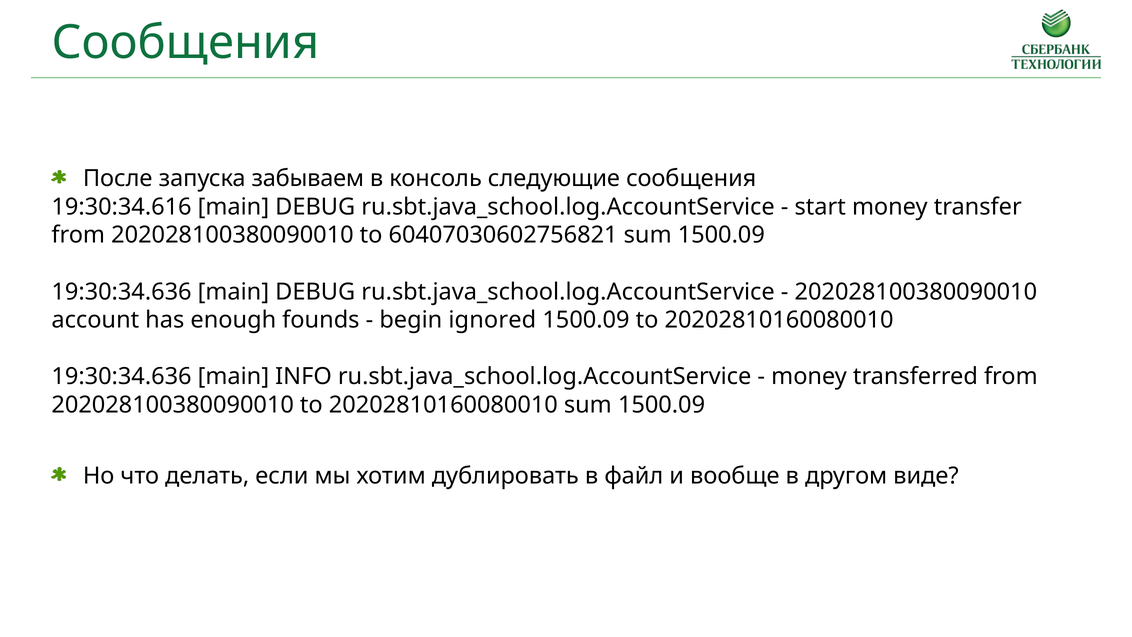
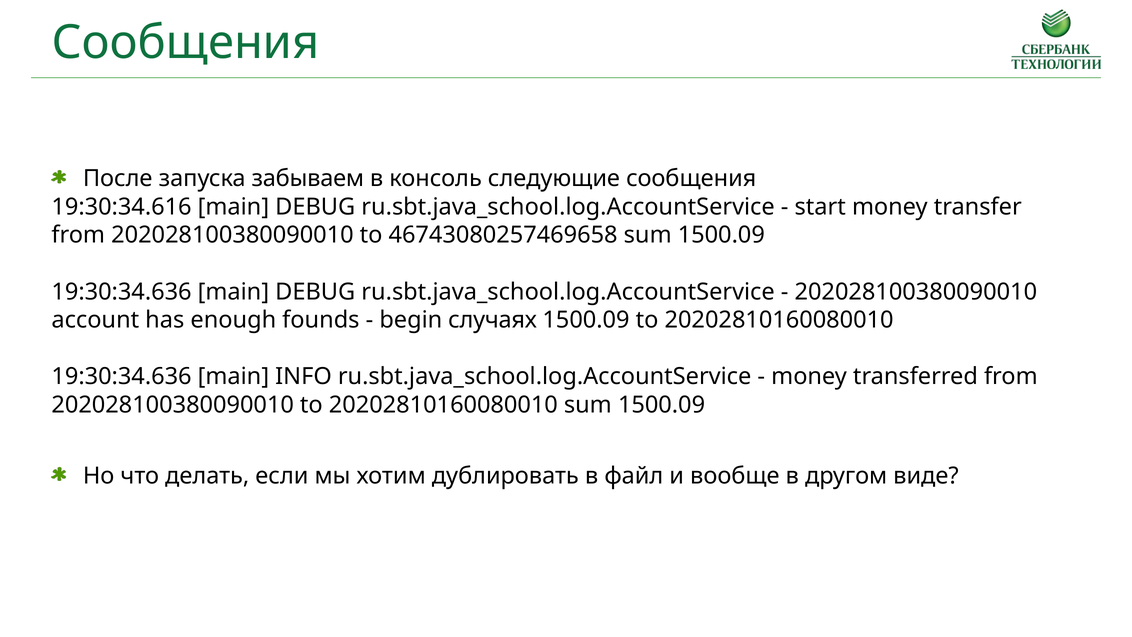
60407030602756821: 60407030602756821 -> 46743080257469658
ignored: ignored -> случаях
